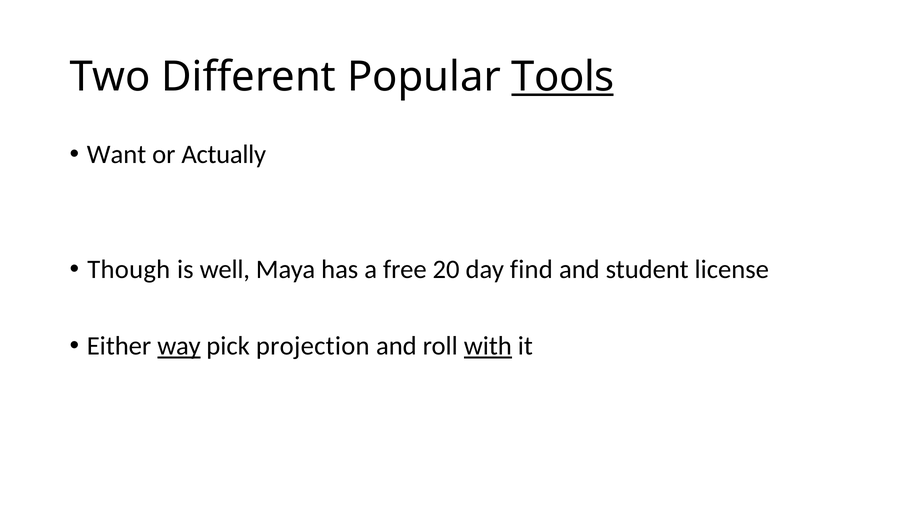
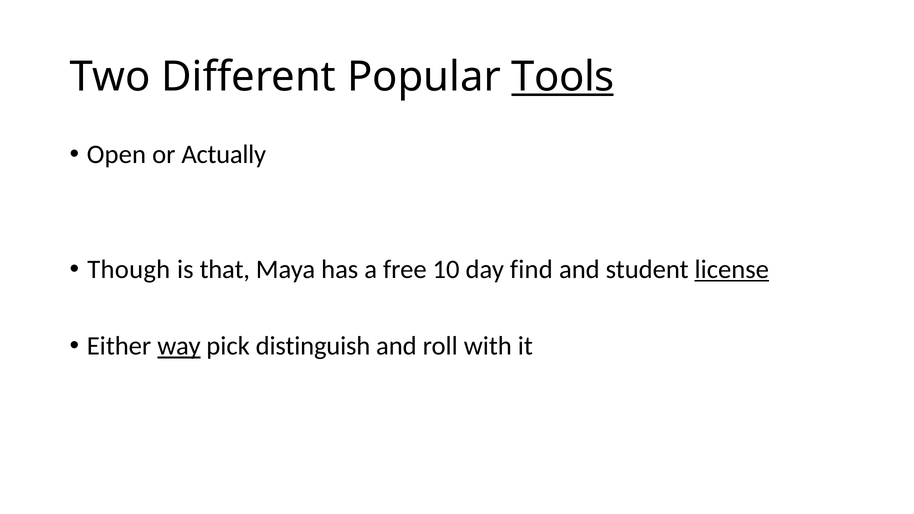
Want: Want -> Open
well: well -> that
20: 20 -> 10
license underline: none -> present
projection: projection -> distinguish
with underline: present -> none
